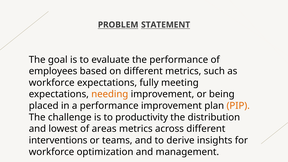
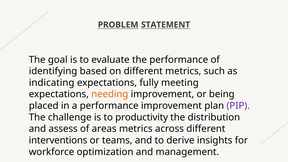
employees: employees -> identifying
workforce at (52, 83): workforce -> indicating
PIP colour: orange -> purple
lowest: lowest -> assess
